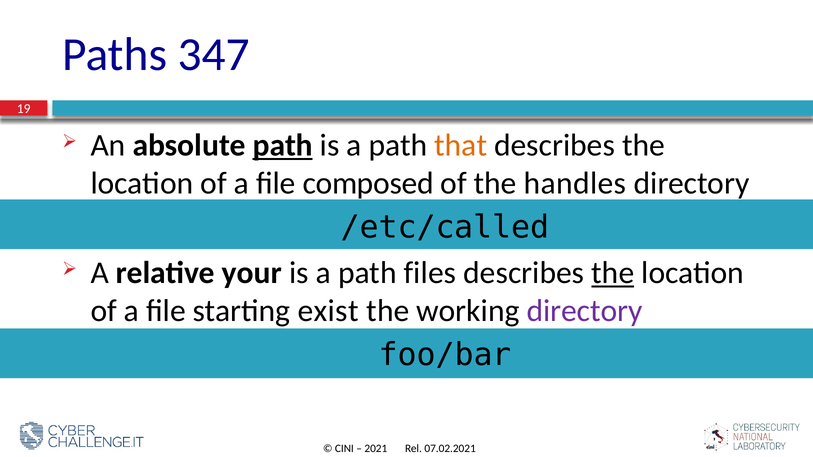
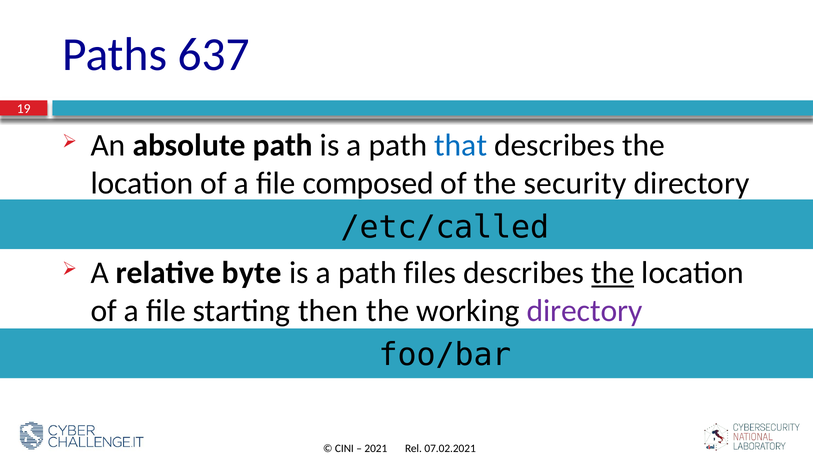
347: 347 -> 637
path at (283, 145) underline: present -> none
that colour: orange -> blue
handles: handles -> security
your: your -> byte
exist: exist -> then
